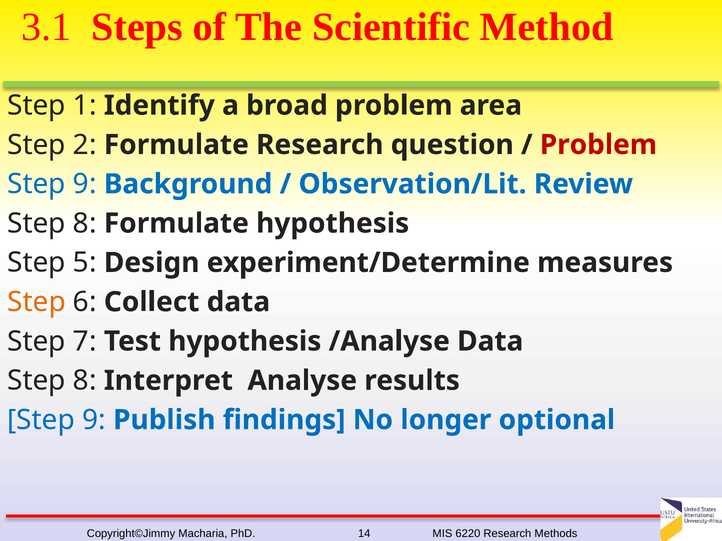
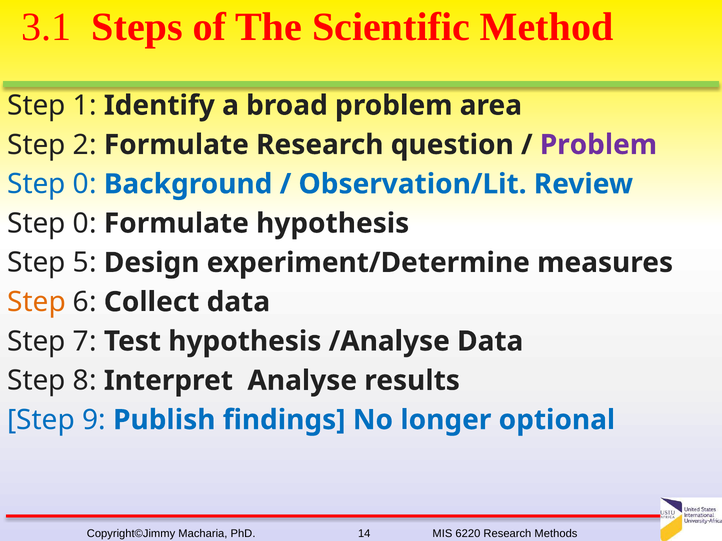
Problem at (598, 145) colour: red -> purple
9 at (85, 184): 9 -> 0
8 at (85, 224): 8 -> 0
